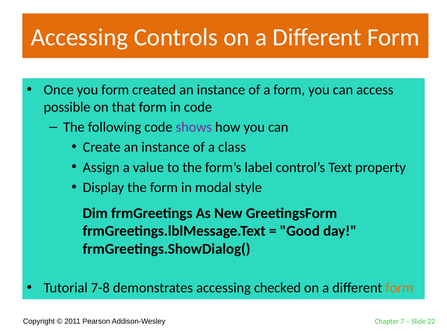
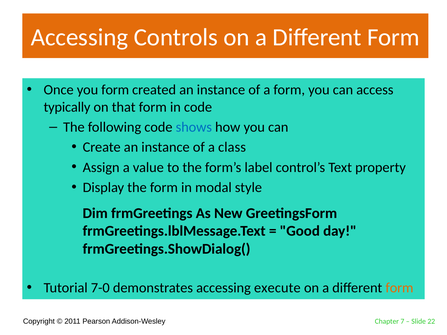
possible: possible -> typically
shows colour: purple -> blue
7-8: 7-8 -> 7-0
checked: checked -> execute
